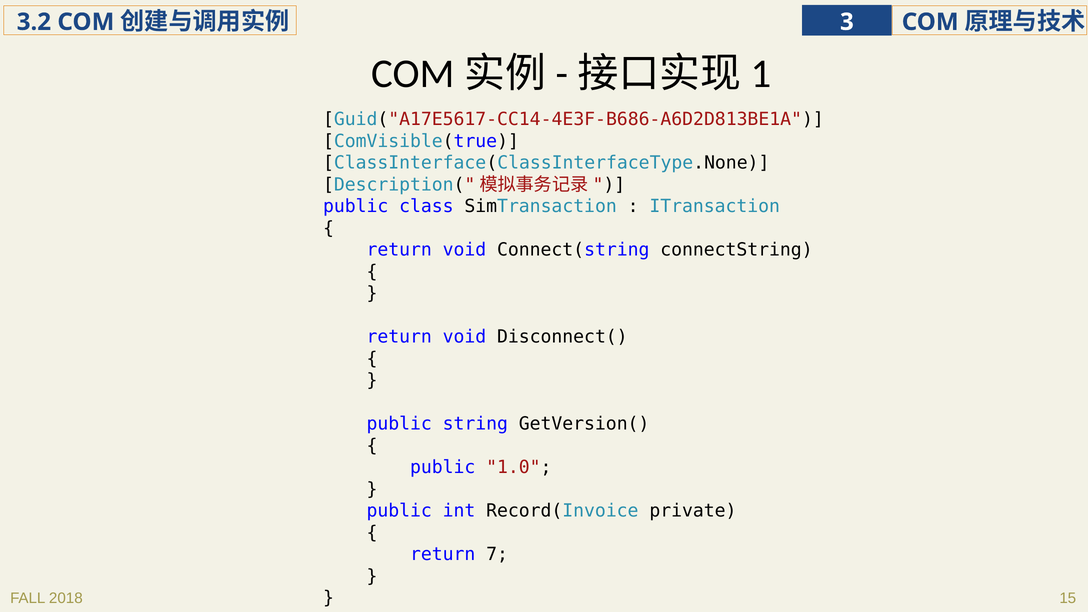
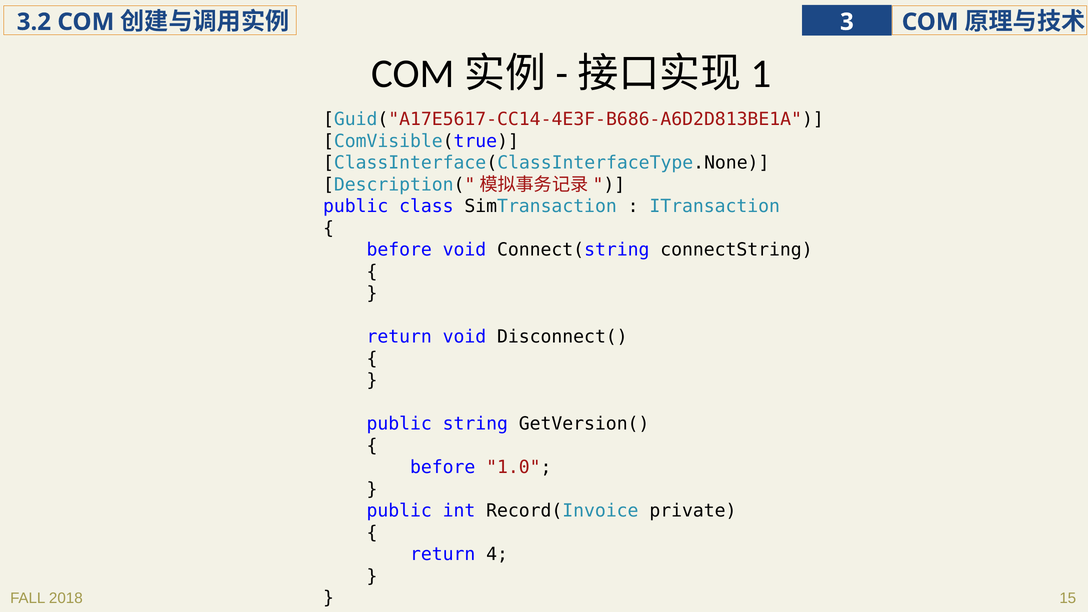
return at (399, 250): return -> before
public at (443, 467): public -> before
7: 7 -> 4
